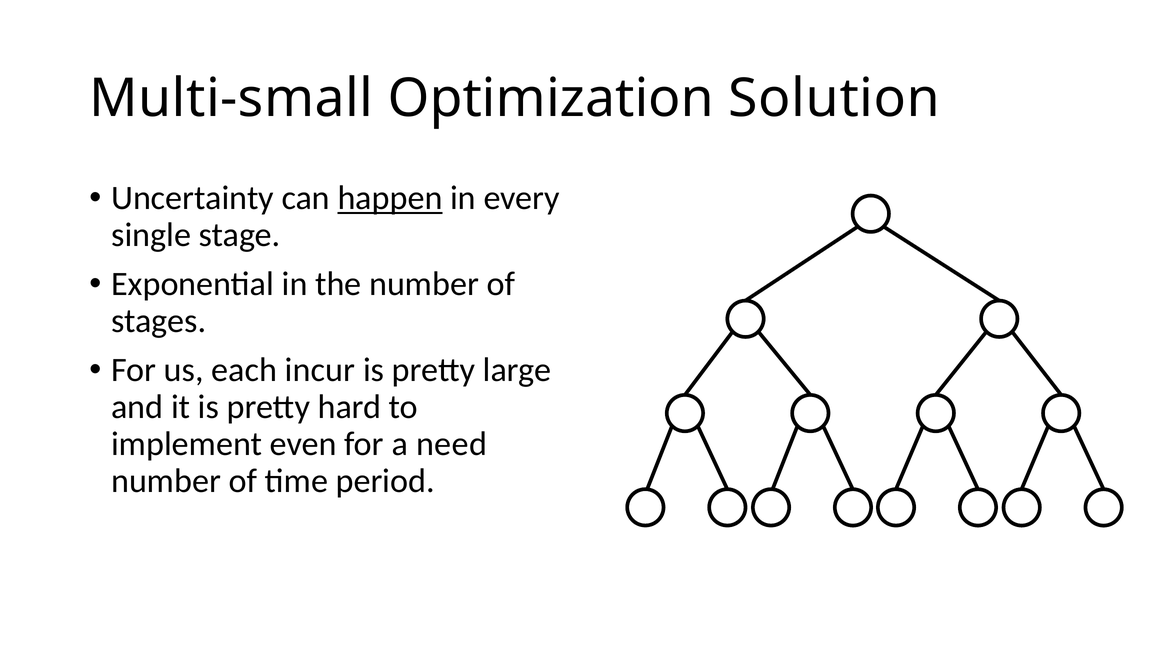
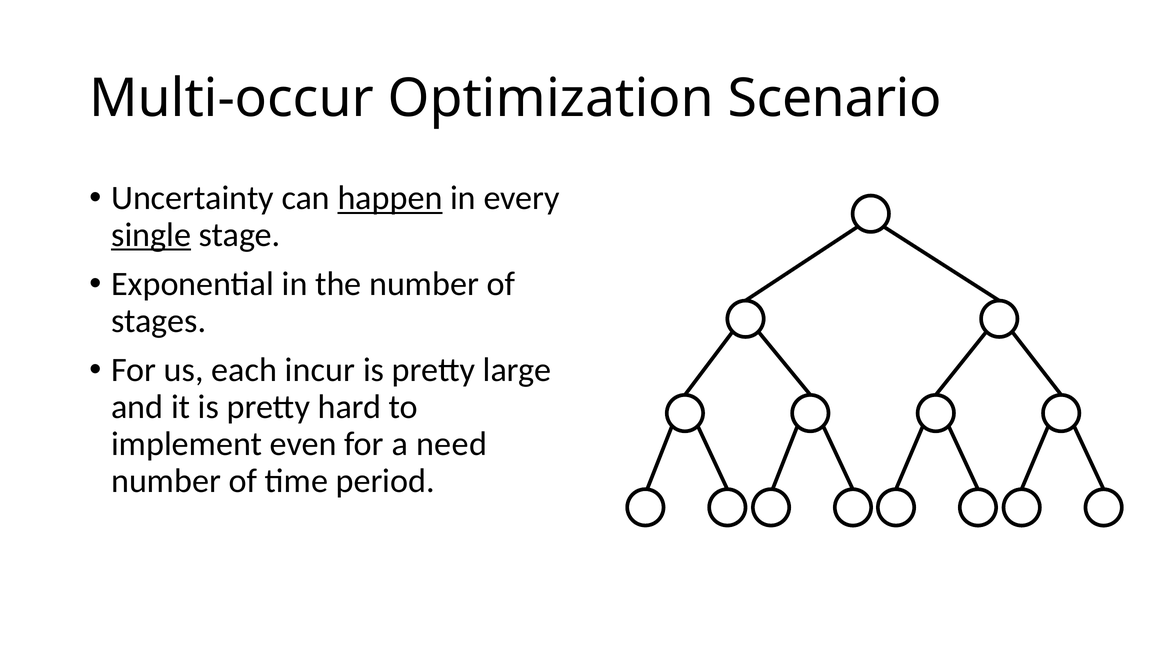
Multi-small: Multi-small -> Multi-occur
Solution: Solution -> Scenario
single underline: none -> present
